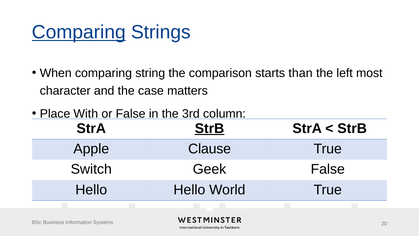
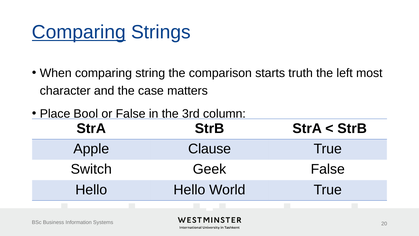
than: than -> truth
With: With -> Bool
StrB at (209, 128) underline: present -> none
